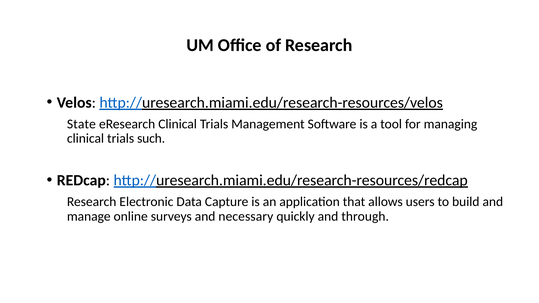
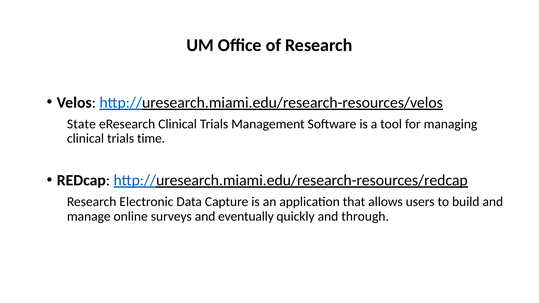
such: such -> time
necessary: necessary -> eventually
